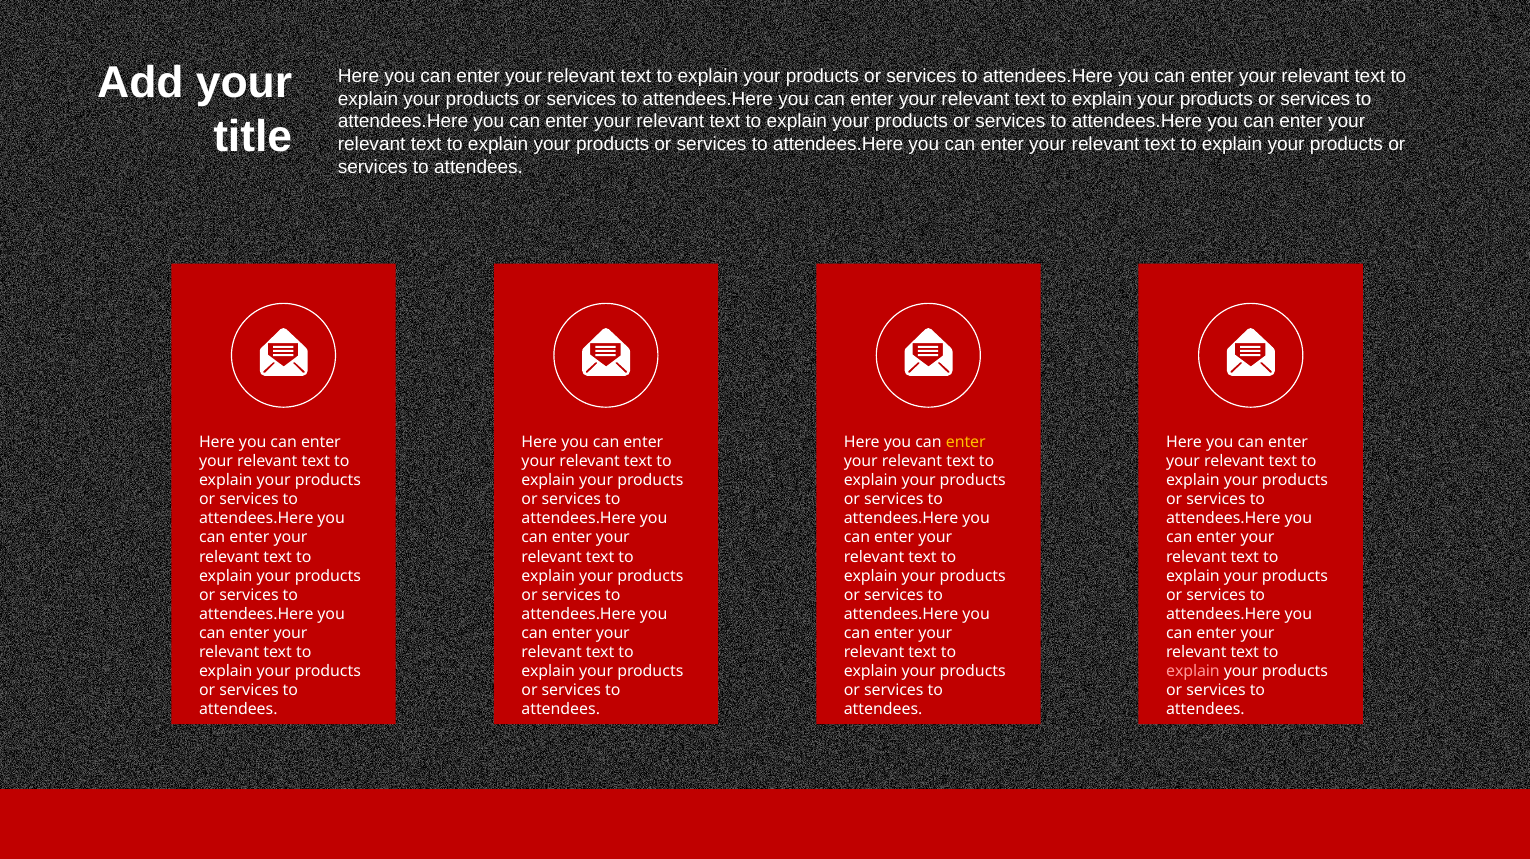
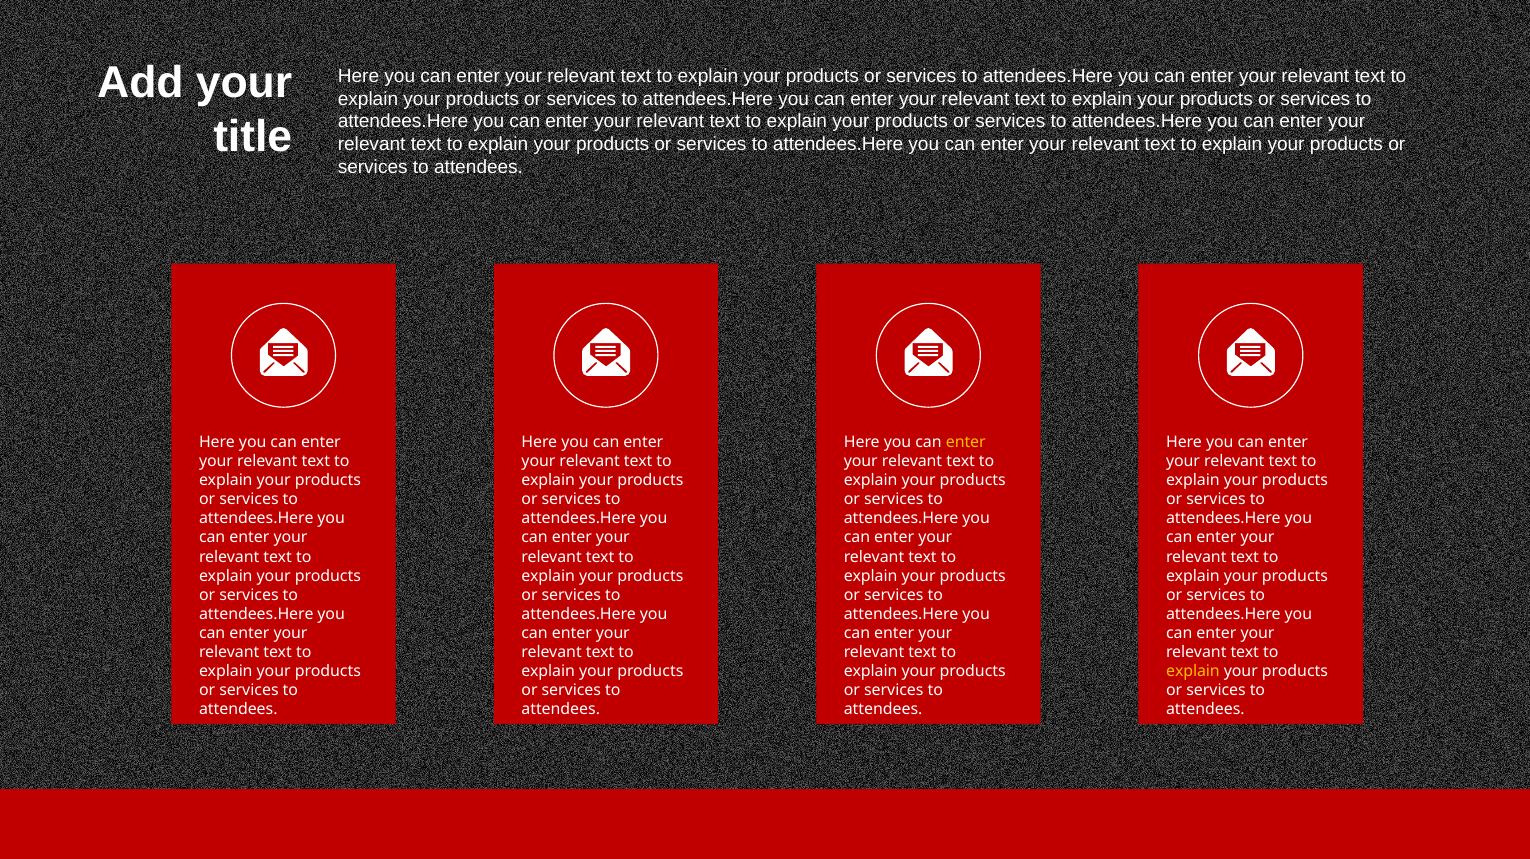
explain at (1193, 672) colour: pink -> yellow
